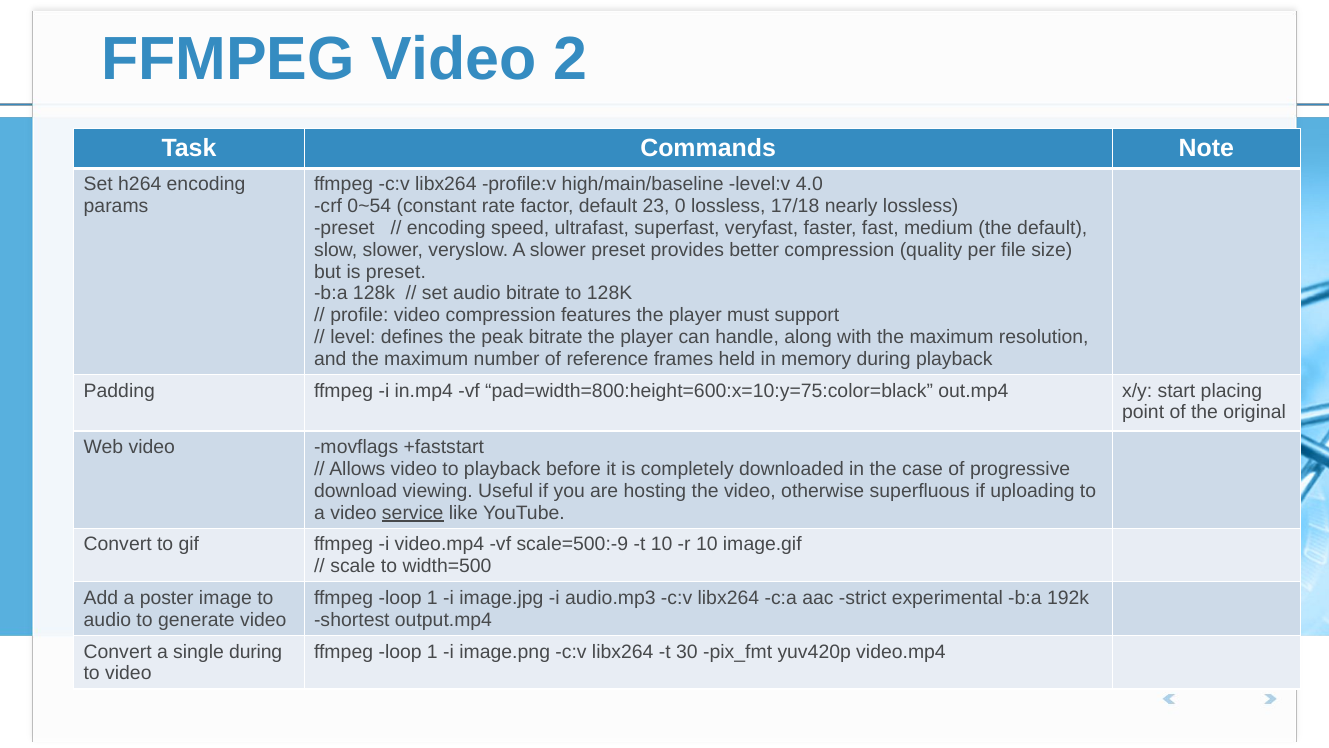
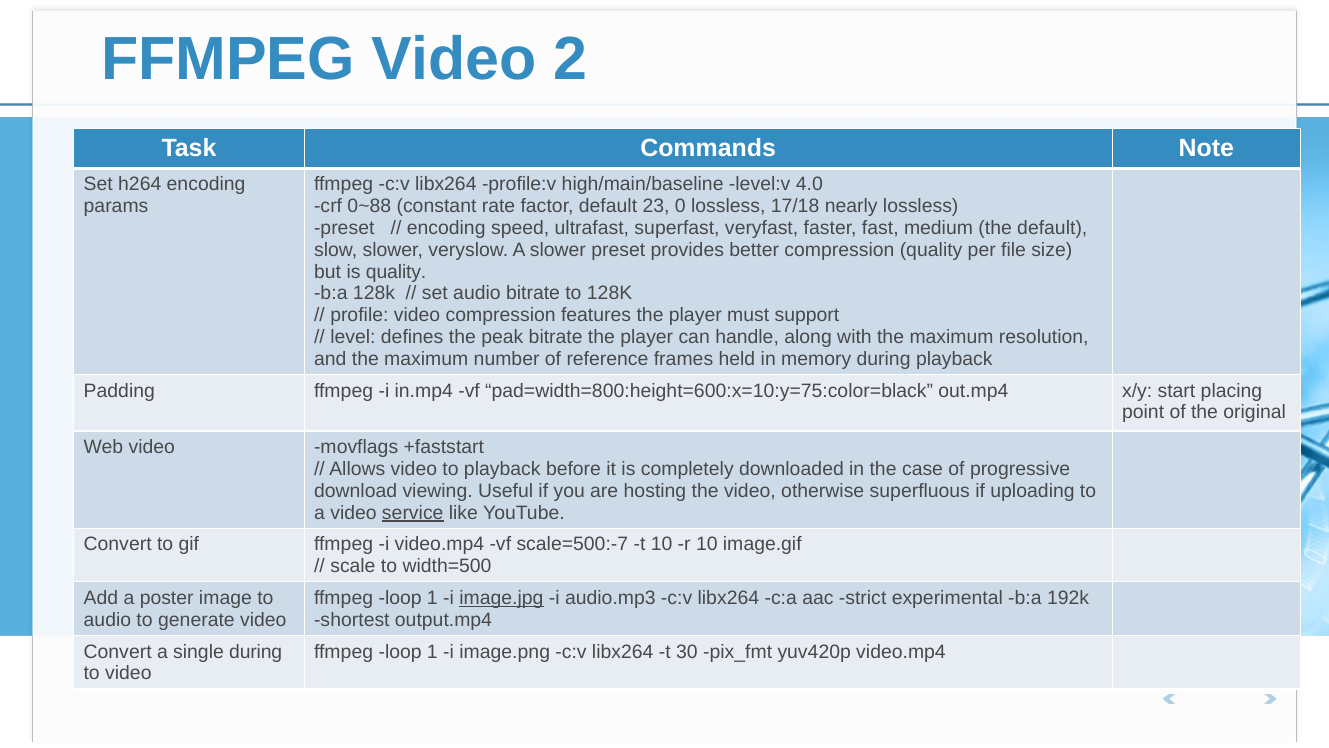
0~54: 0~54 -> 0~88
is preset: preset -> quality
scale=500:-9: scale=500:-9 -> scale=500:-7
image.jpg underline: none -> present
